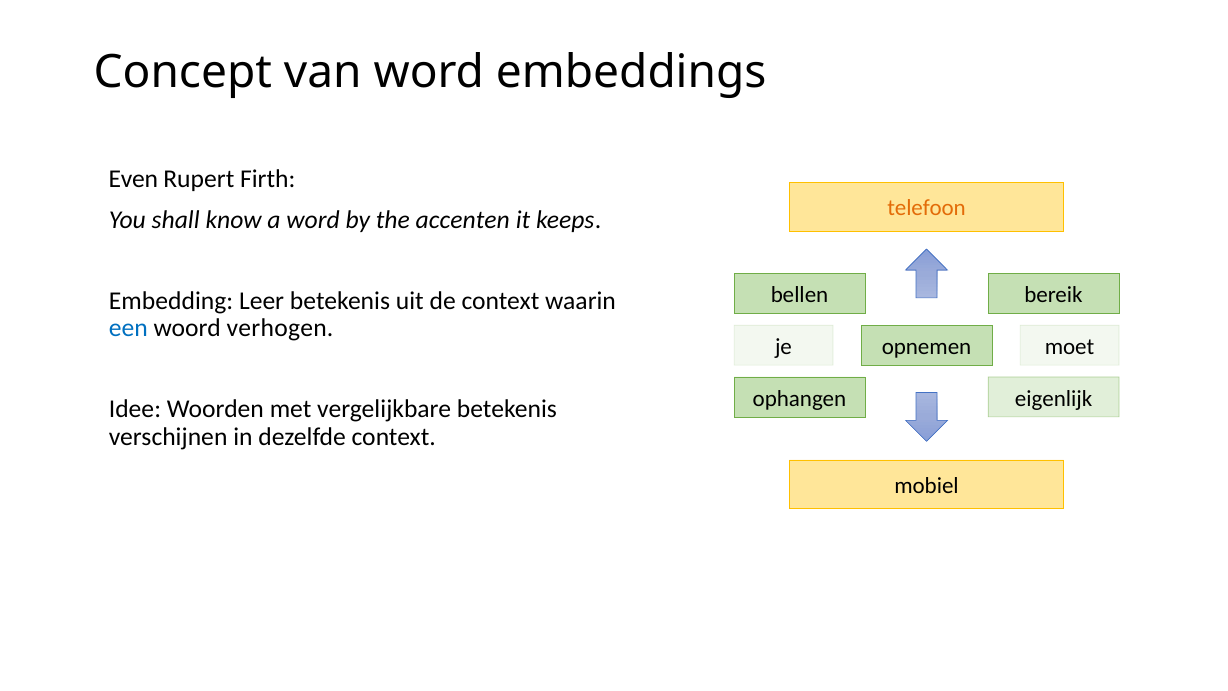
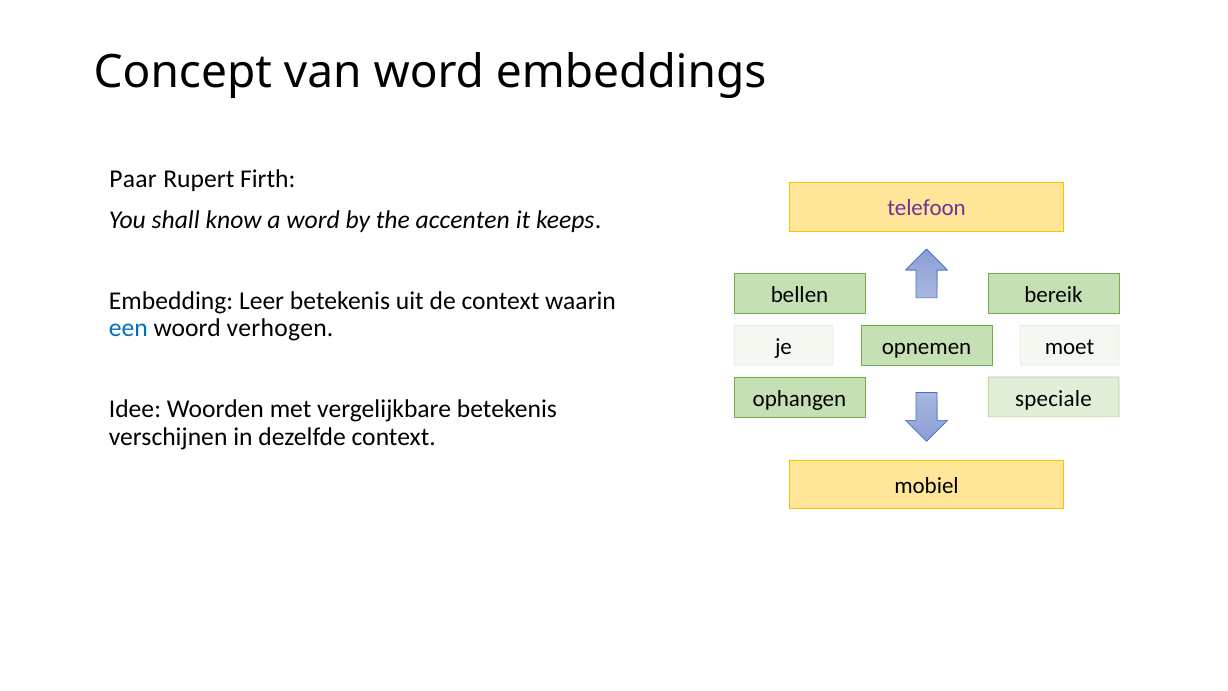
Even: Even -> Paar
telefoon colour: orange -> purple
eigenlijk: eigenlijk -> speciale
